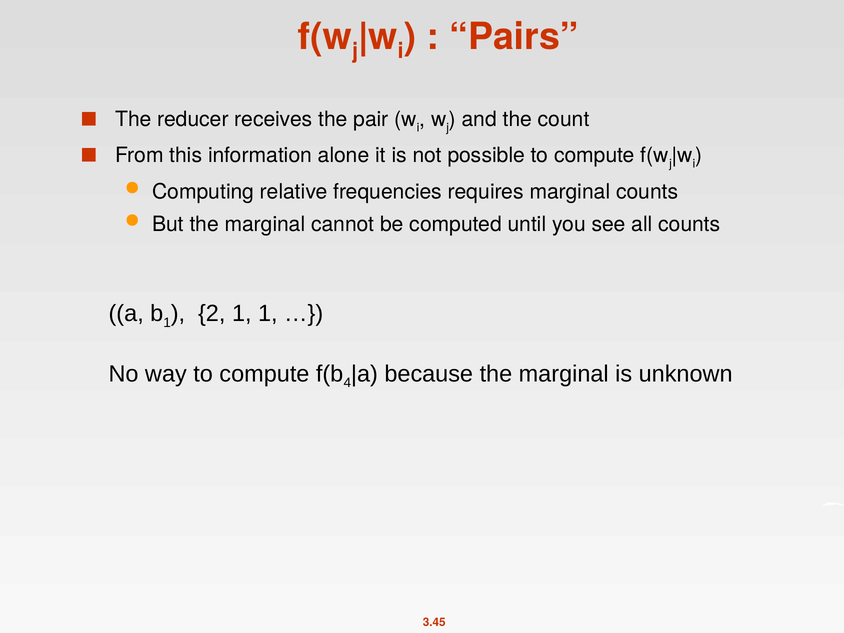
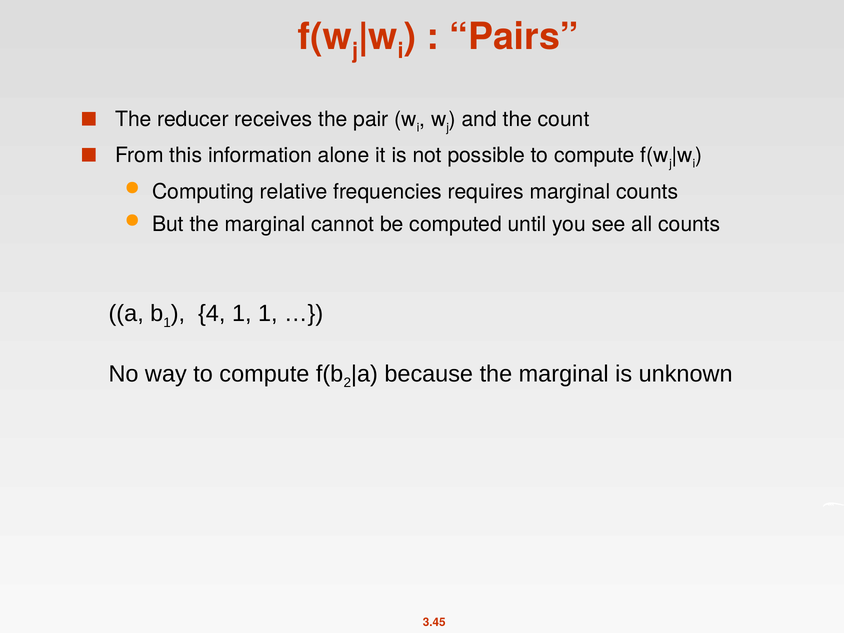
2: 2 -> 4
4: 4 -> 2
